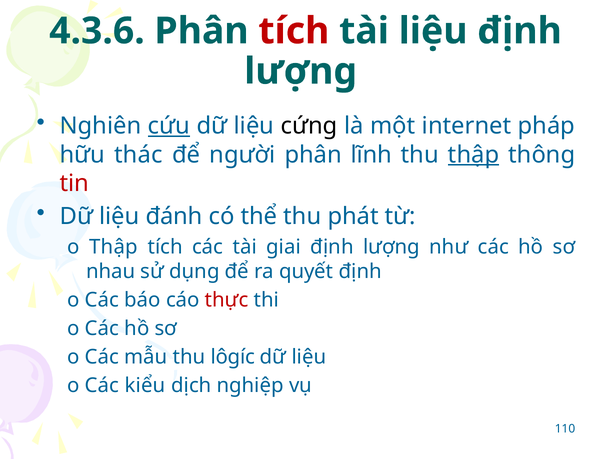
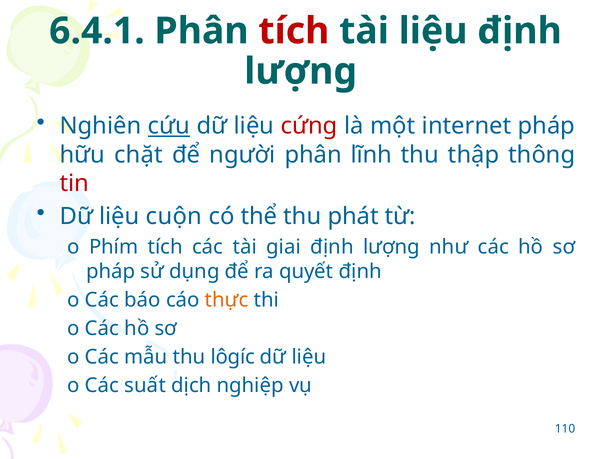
4.3.6: 4.3.6 -> 6.4.1
cứng colour: black -> red
thác: thác -> chặt
thập at (474, 155) underline: present -> none
đánh: đánh -> cuộn
o Thập: Thập -> Phím
nhau at (111, 271): nhau -> pháp
thực colour: red -> orange
kiểu: kiểu -> suất
